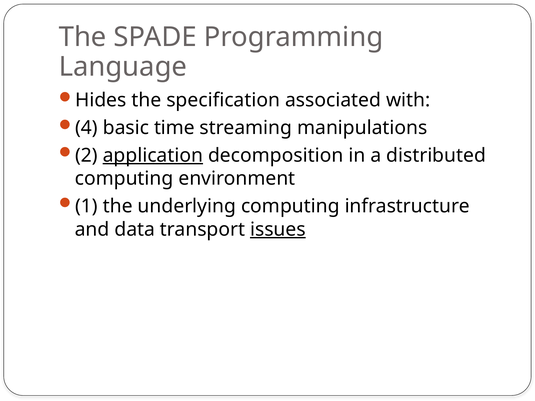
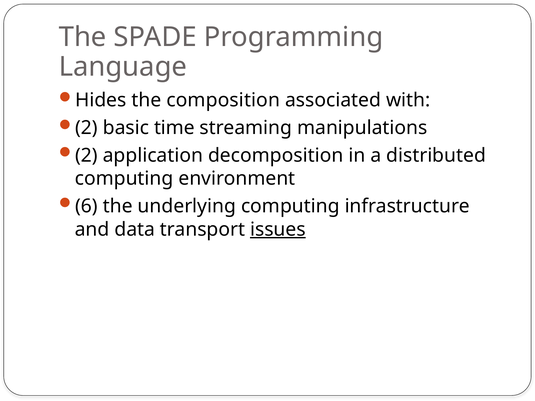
specification: specification -> composition
4 at (86, 128): 4 -> 2
application underline: present -> none
1: 1 -> 6
